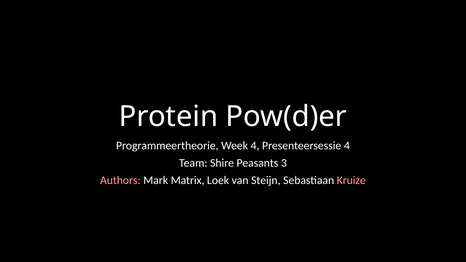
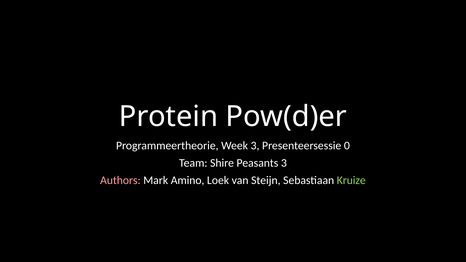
Week 4: 4 -> 3
Presenteersessie 4: 4 -> 0
Matrix: Matrix -> Amino
Kruize colour: pink -> light green
